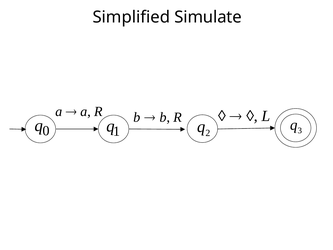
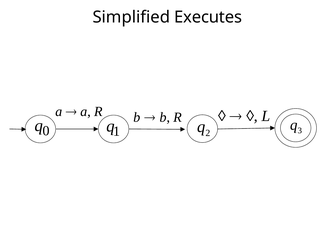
Simulate: Simulate -> Executes
